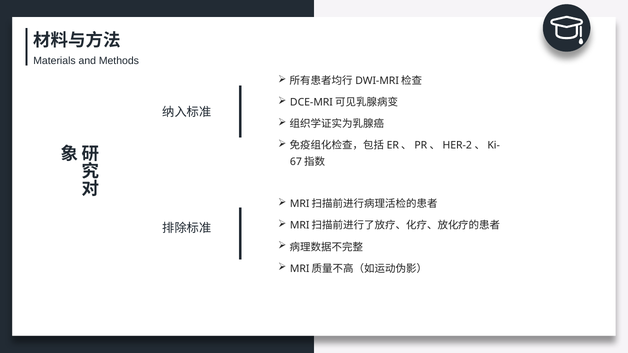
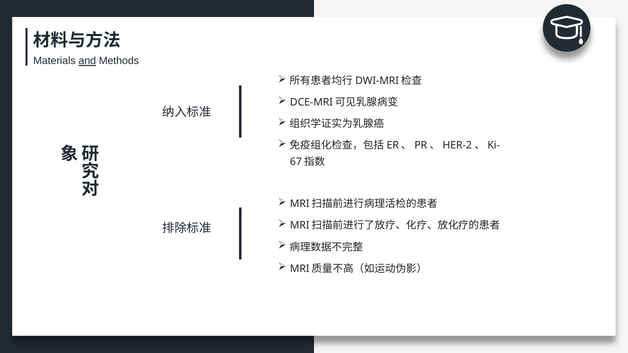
and underline: none -> present
